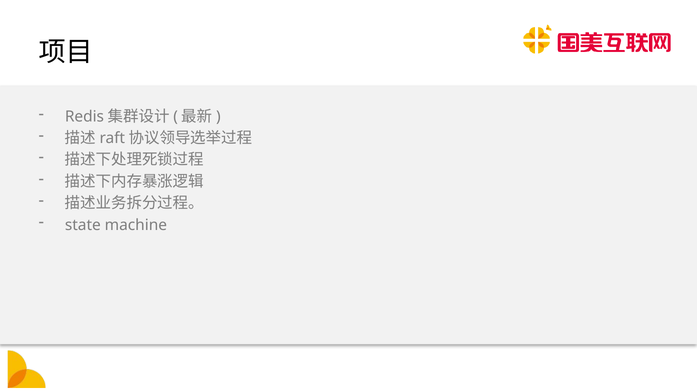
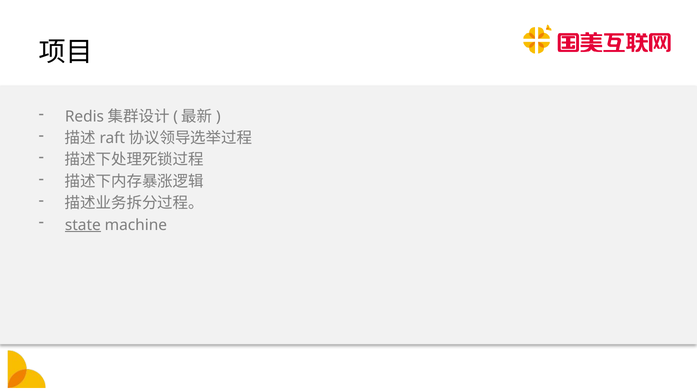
state underline: none -> present
